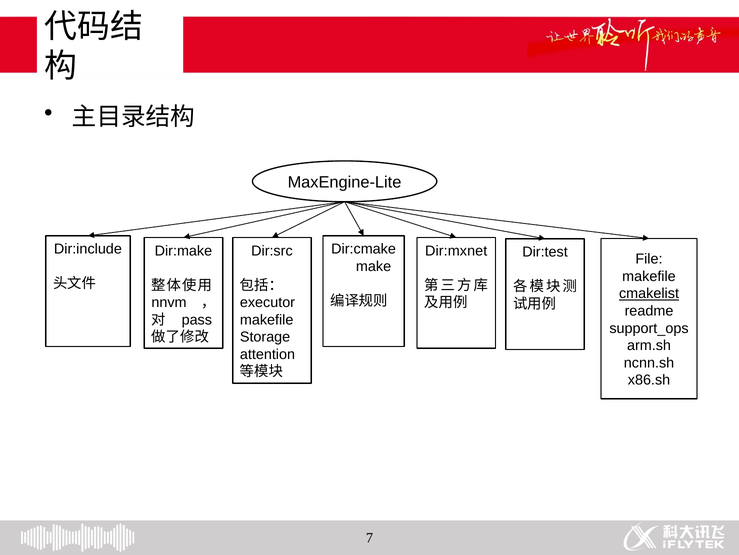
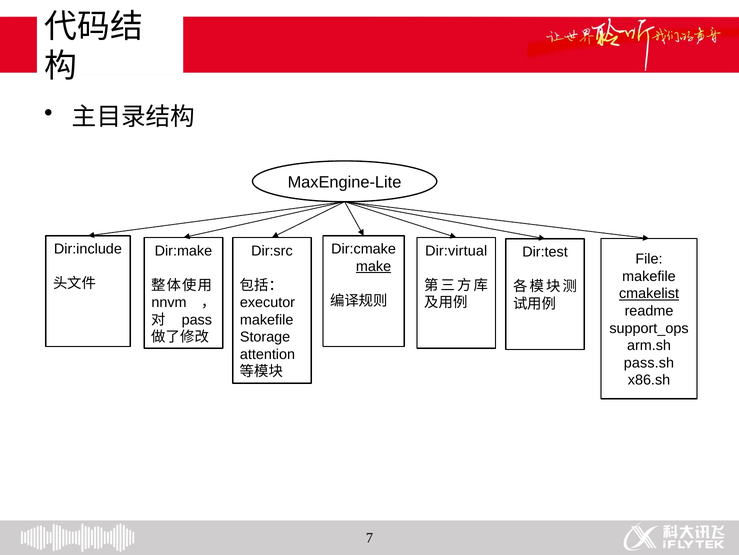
Dir:mxnet: Dir:mxnet -> Dir:virtual
make underline: none -> present
ncnn.sh: ncnn.sh -> pass.sh
